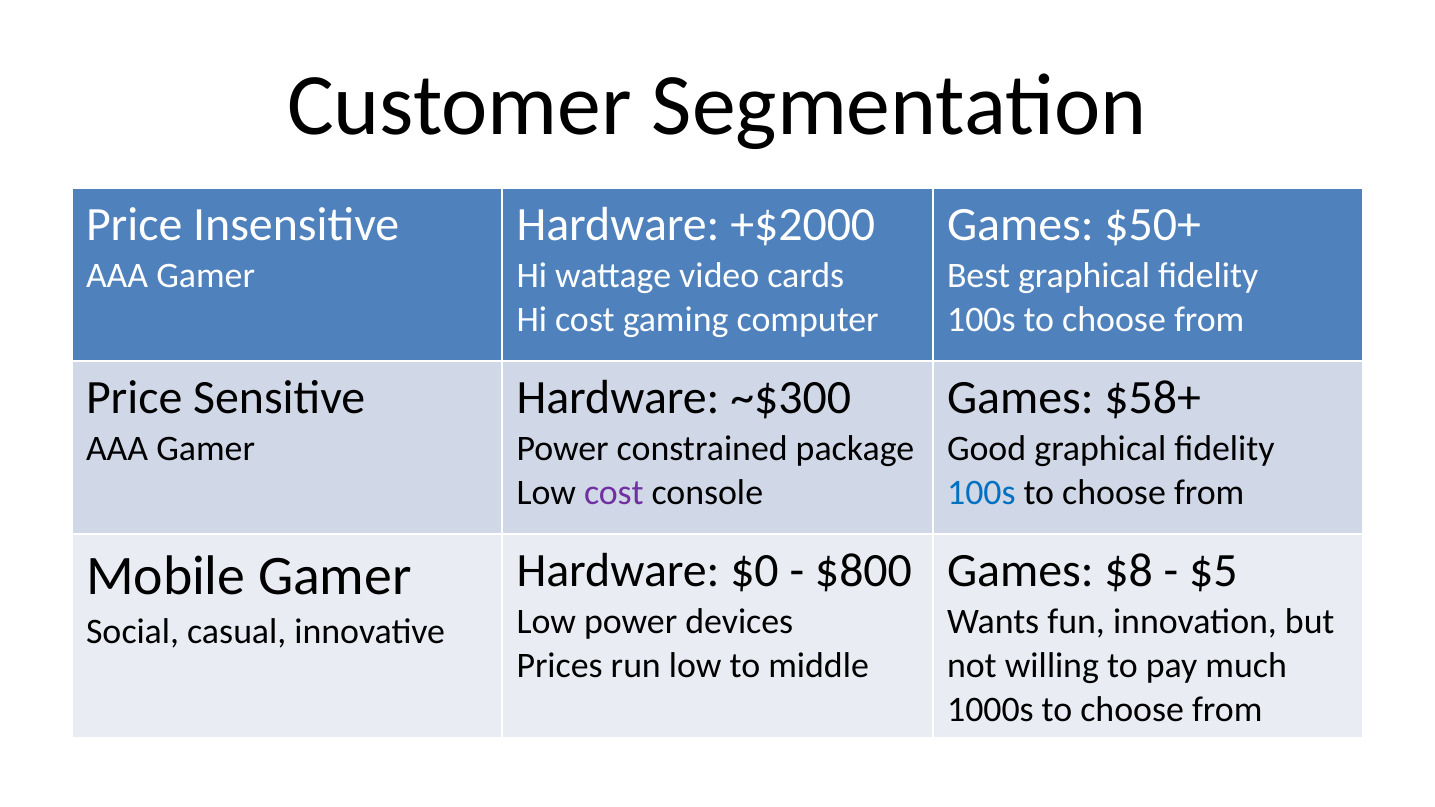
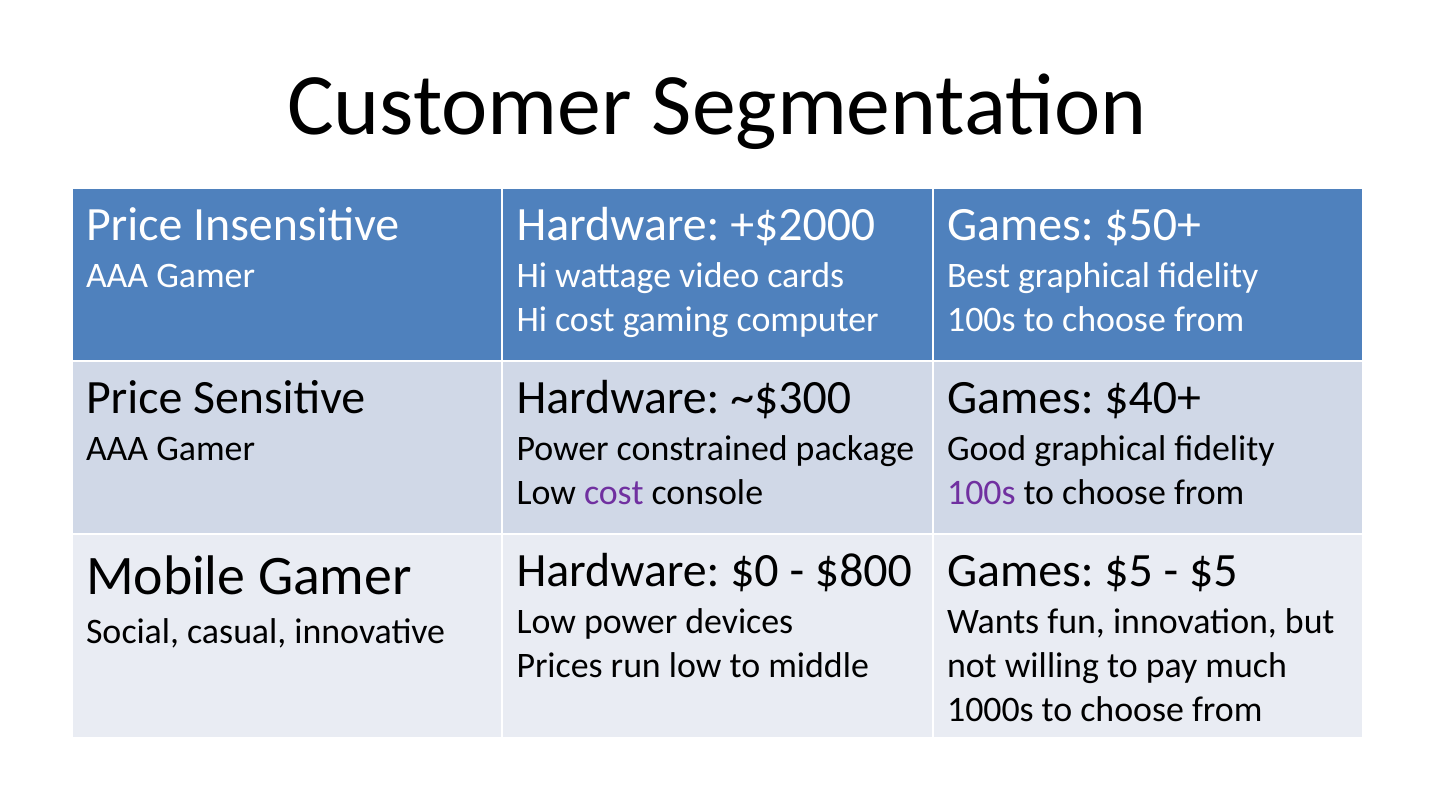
$58+: $58+ -> $40+
100s at (981, 493) colour: blue -> purple
Games $8: $8 -> $5
